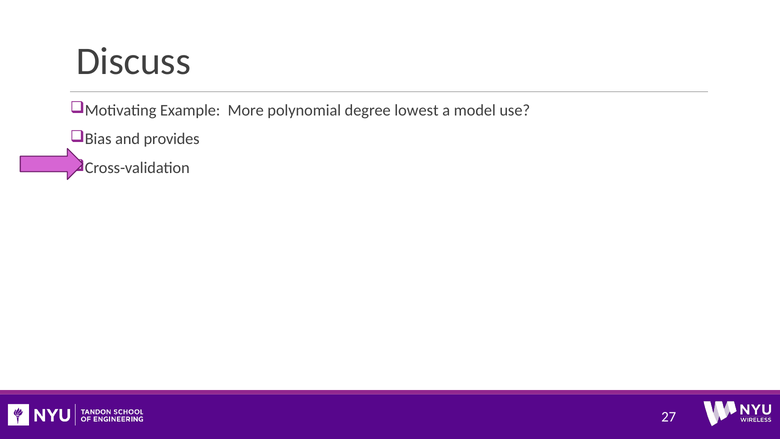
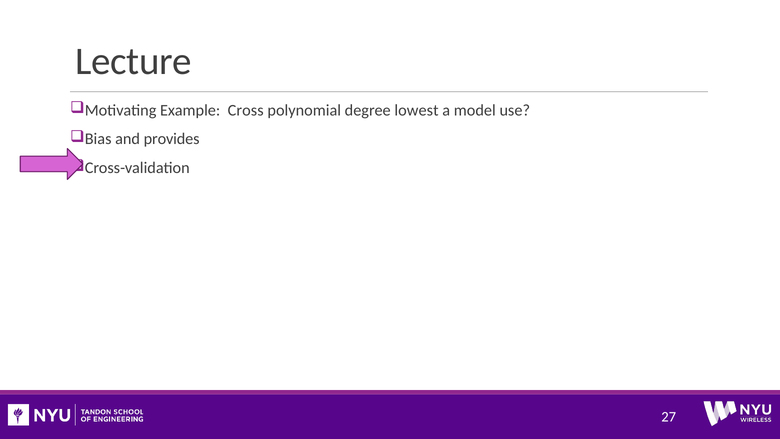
Discuss: Discuss -> Lecture
More: More -> Cross
